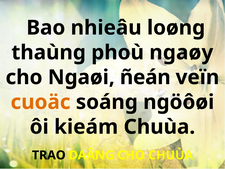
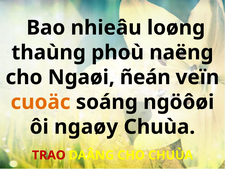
ngaøy: ngaøy -> naëng
kieám: kieám -> ngaøy
TRAO colour: black -> red
